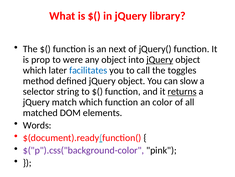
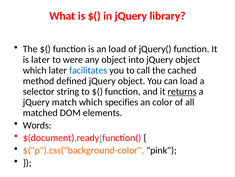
an next: next -> load
is prop: prop -> later
jQuery at (160, 59) underline: present -> none
toggles: toggles -> cached
can slow: slow -> load
which function: function -> specifies
$("p").css("background-color colour: purple -> orange
